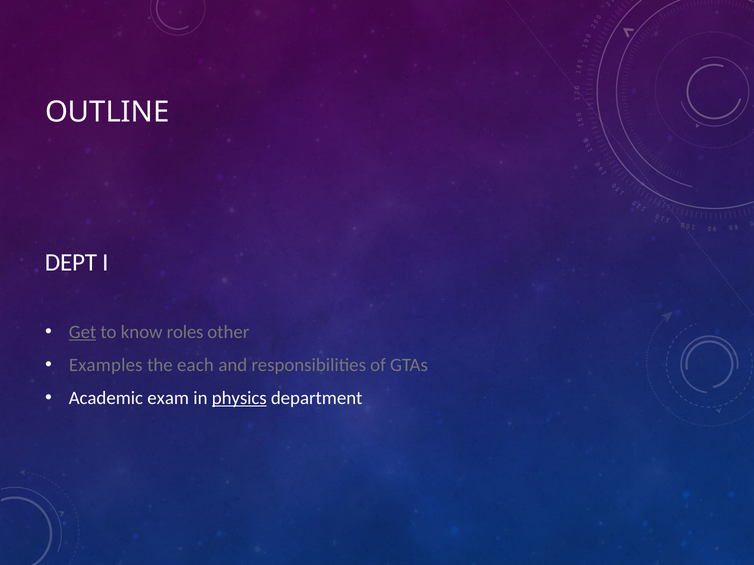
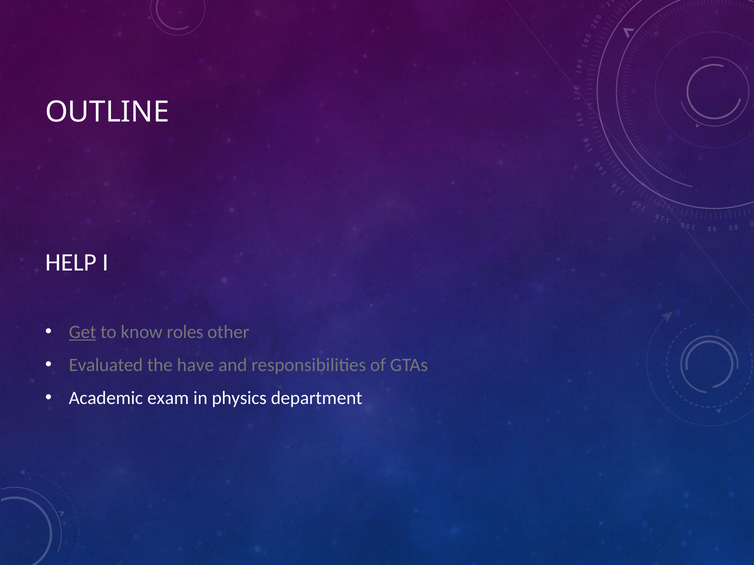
DEPT: DEPT -> HELP
Examples: Examples -> Evaluated
each: each -> have
physics underline: present -> none
